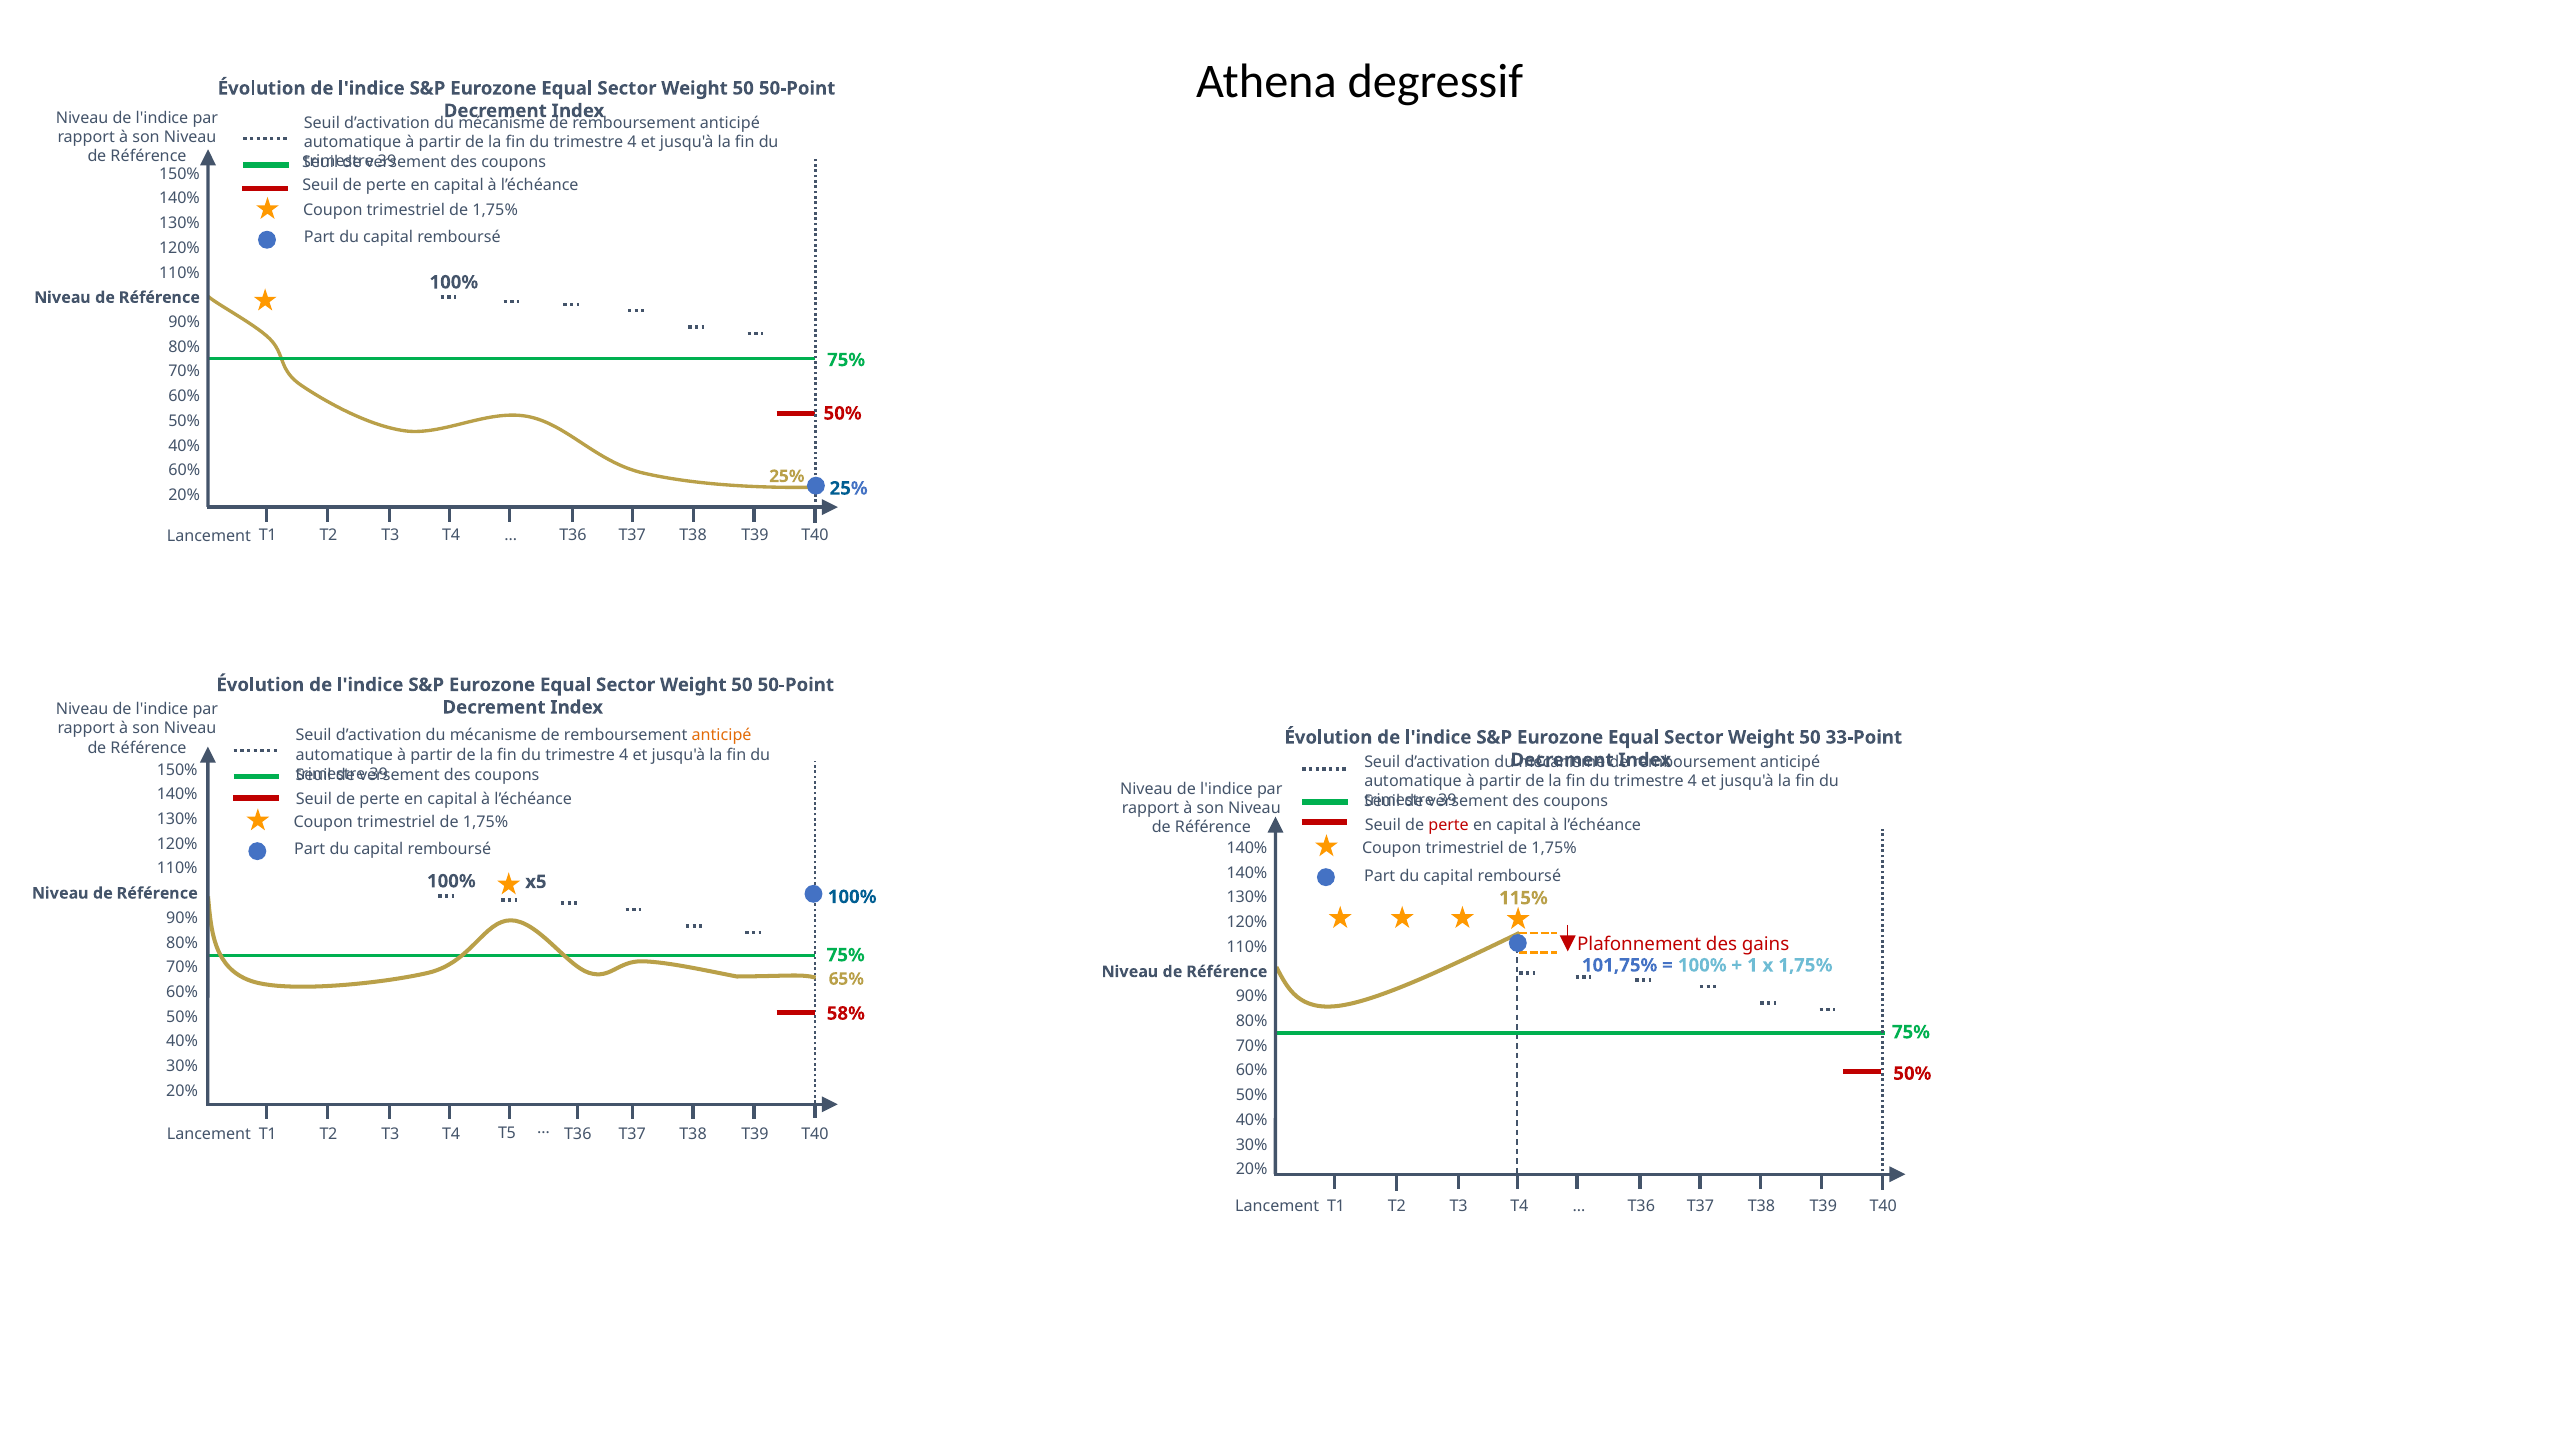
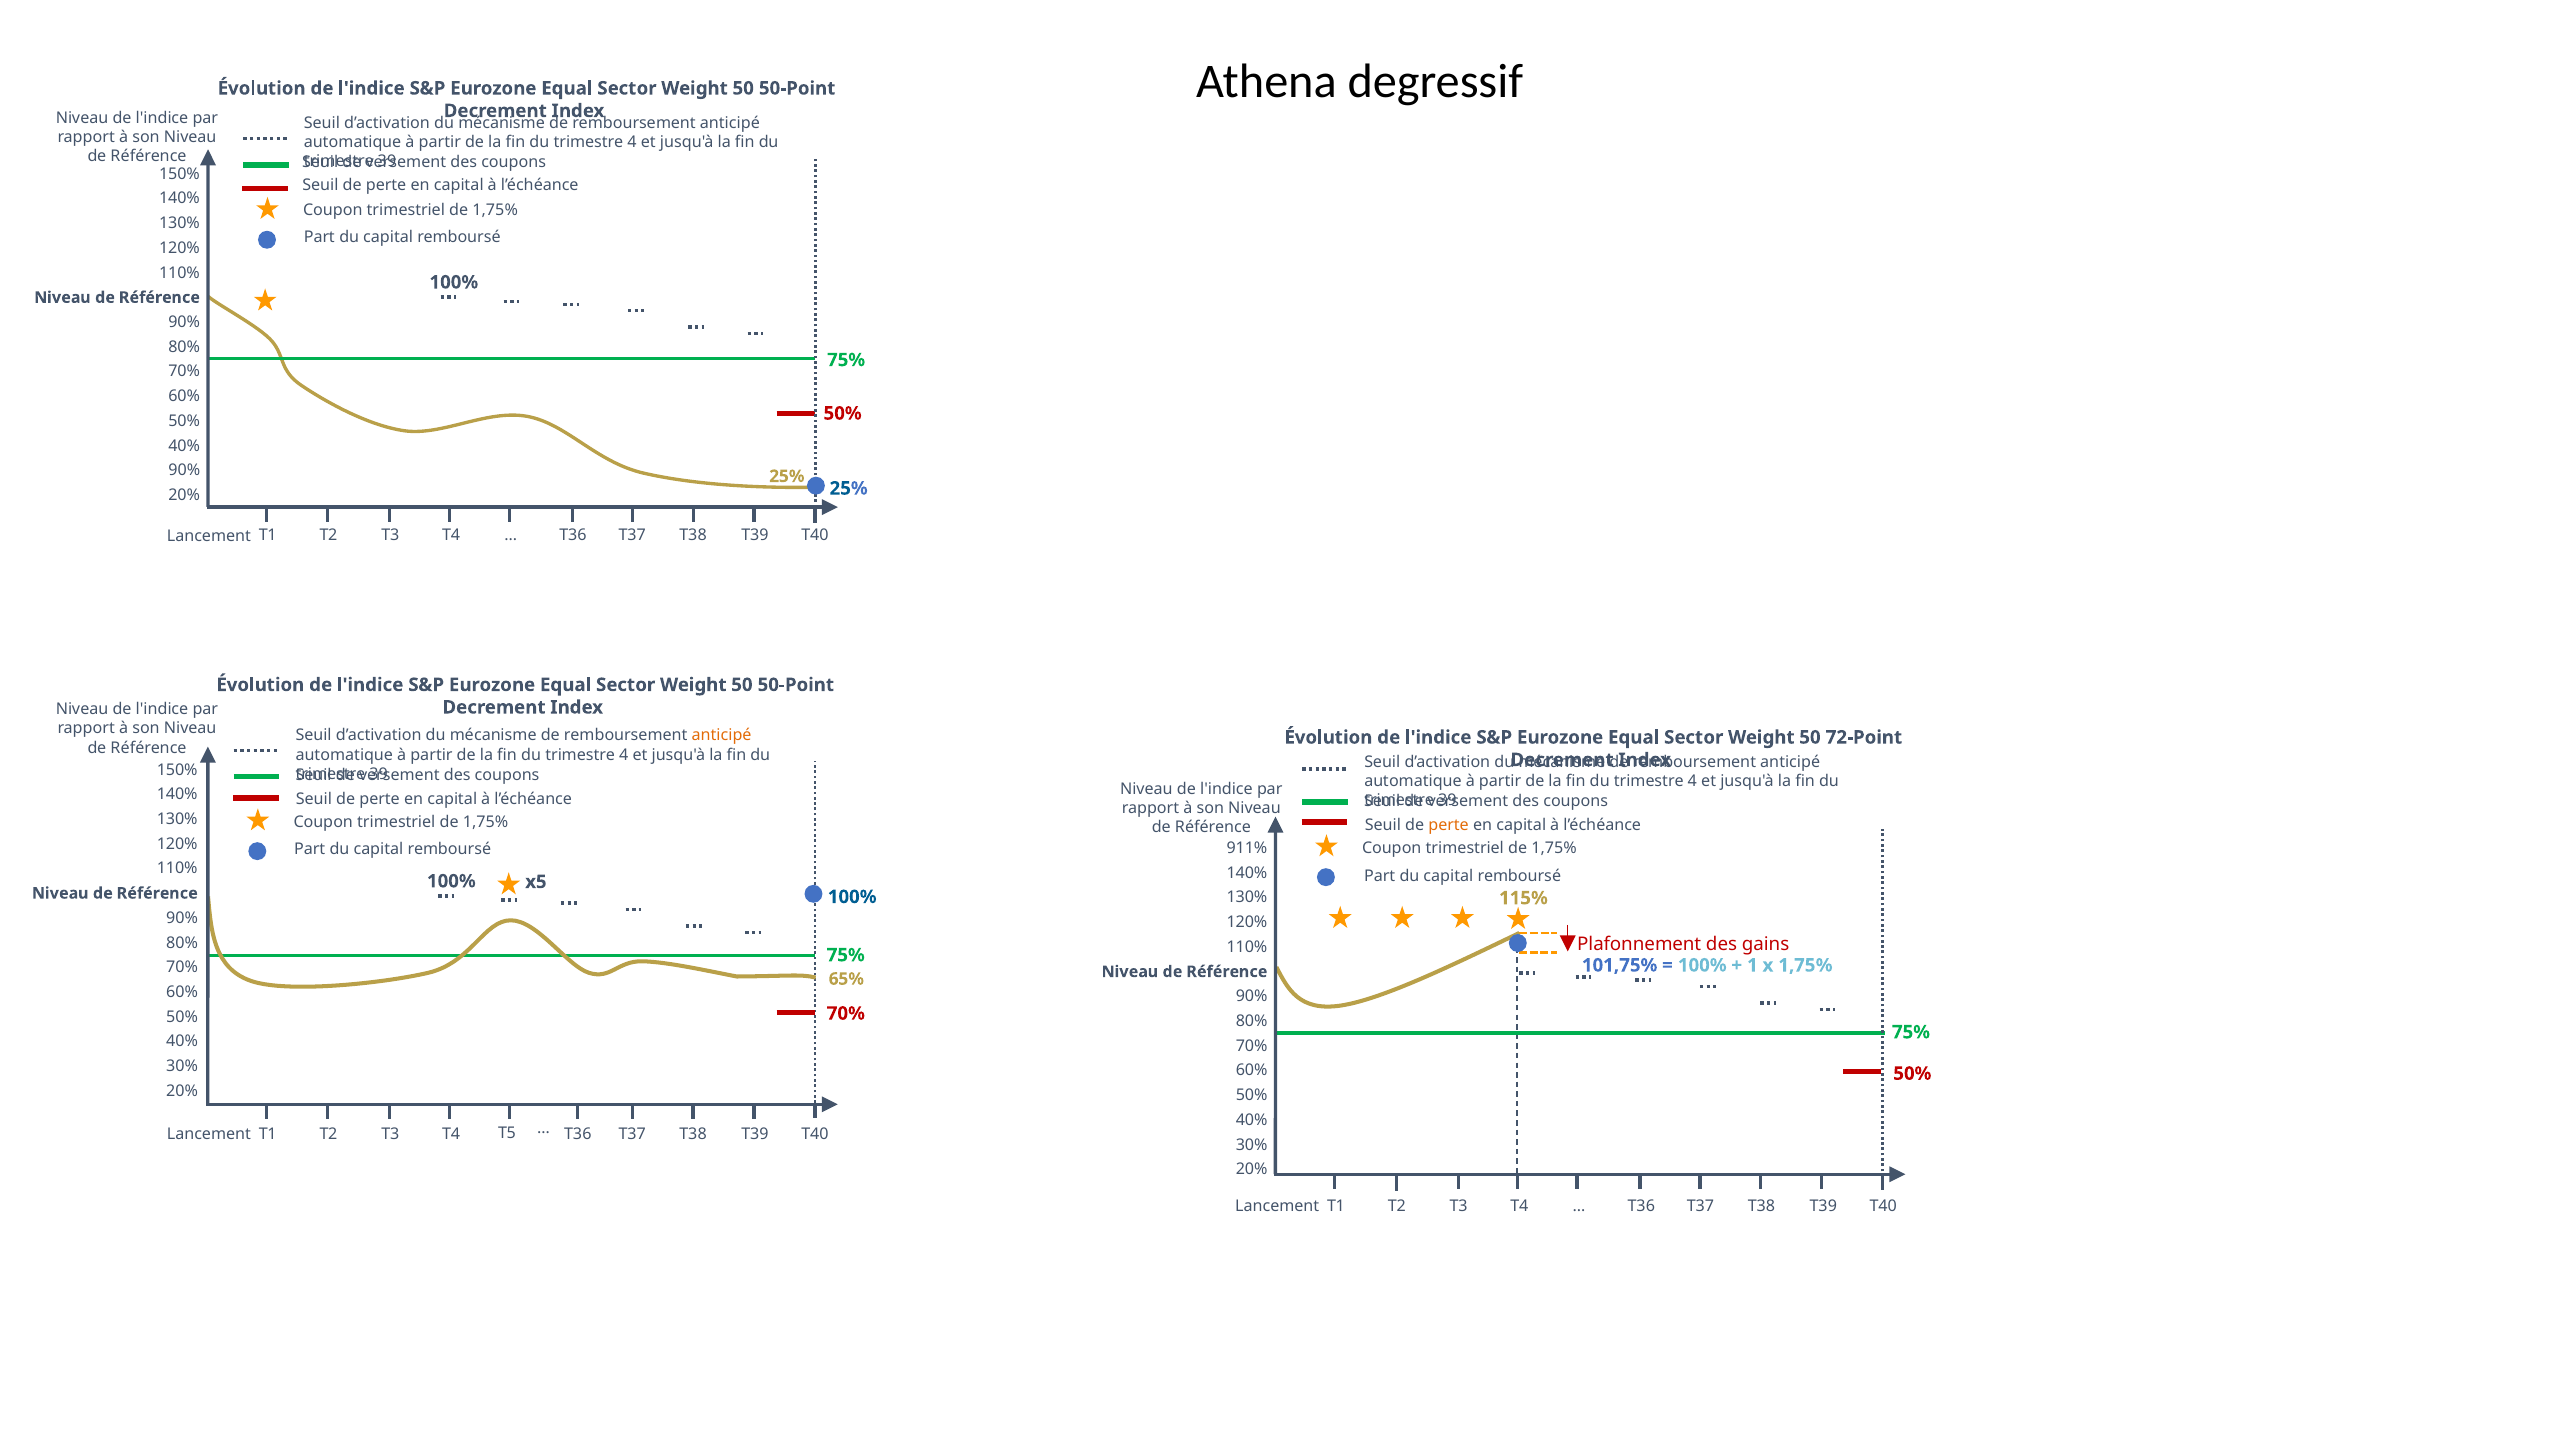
60% at (184, 471): 60% -> 90%
33-Point: 33-Point -> 72-Point
perte at (1449, 825) colour: red -> orange
140% at (1247, 848): 140% -> 911%
58% at (846, 1013): 58% -> 70%
